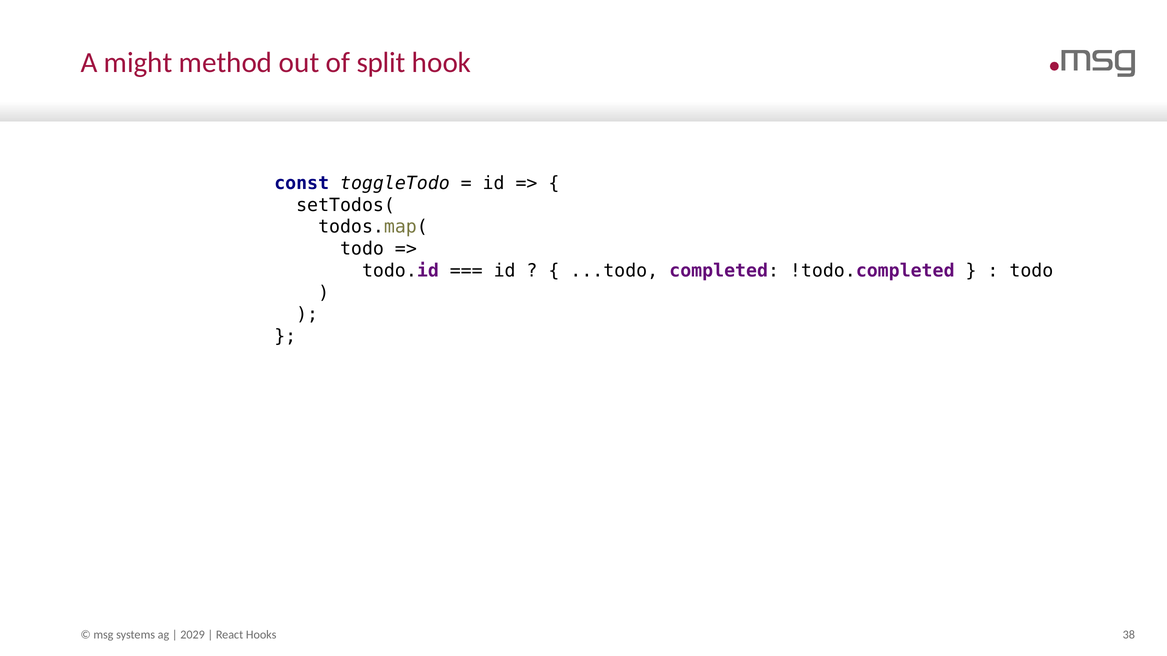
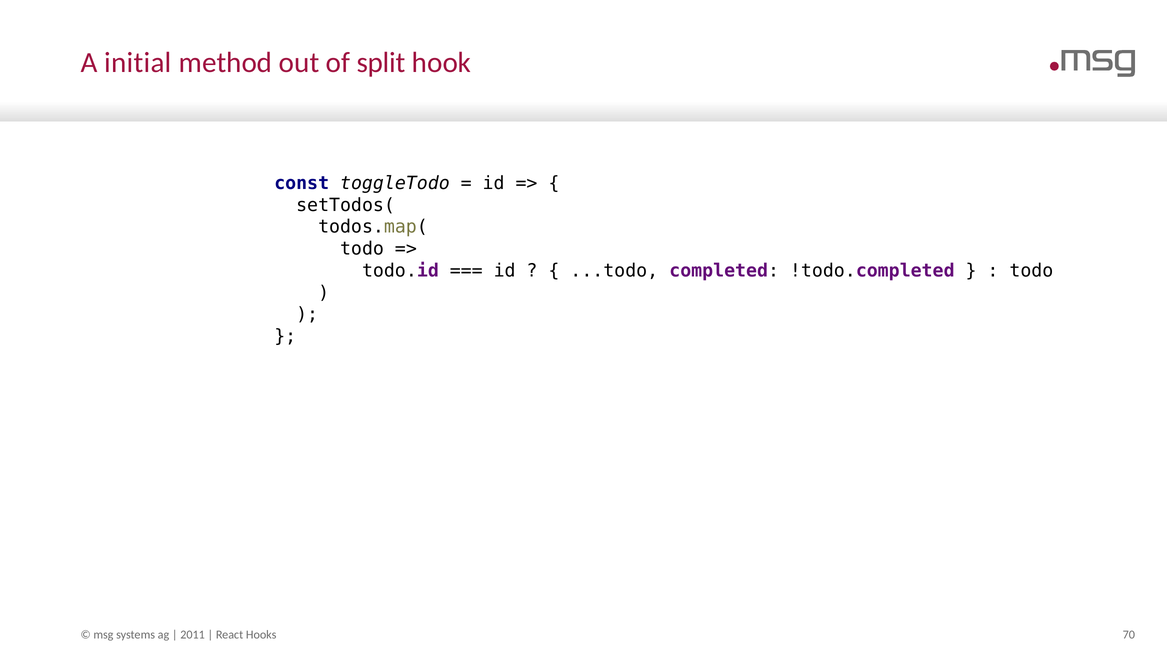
might: might -> initial
2029: 2029 -> 2011
38: 38 -> 70
